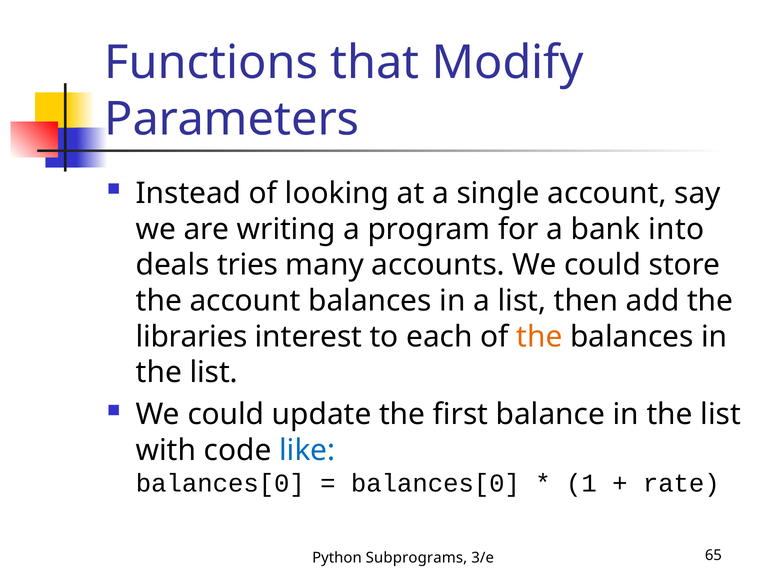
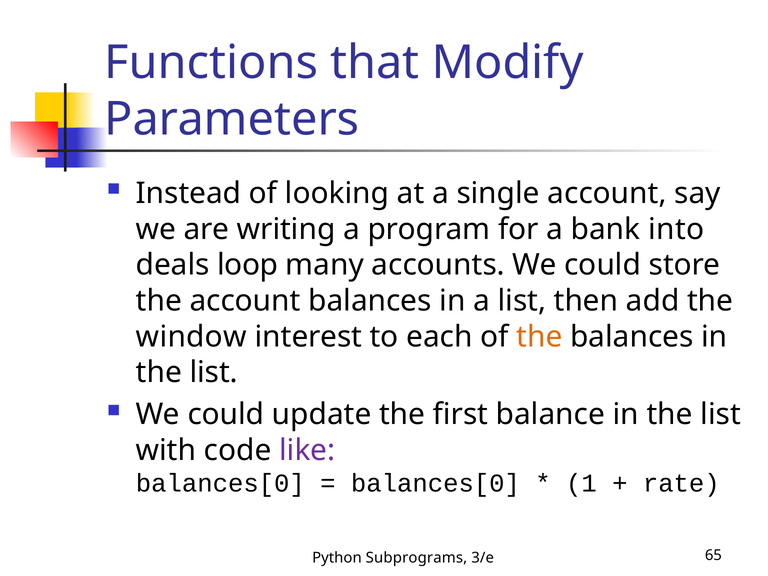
tries: tries -> loop
libraries: libraries -> window
like colour: blue -> purple
